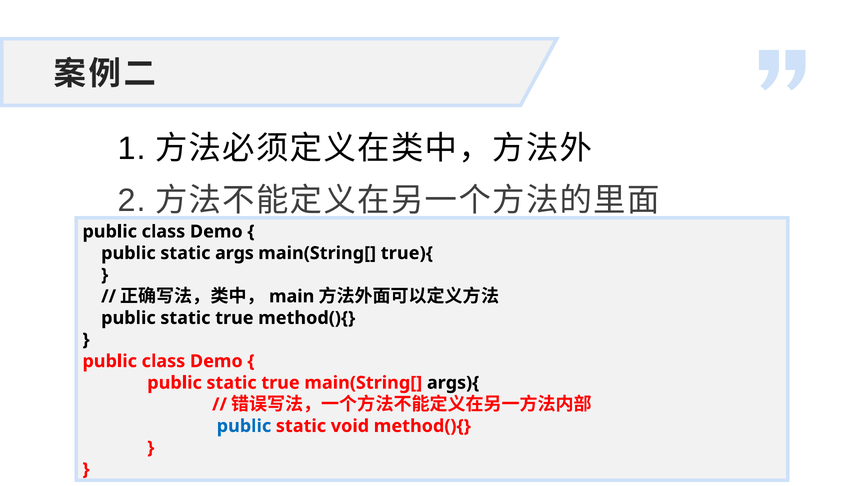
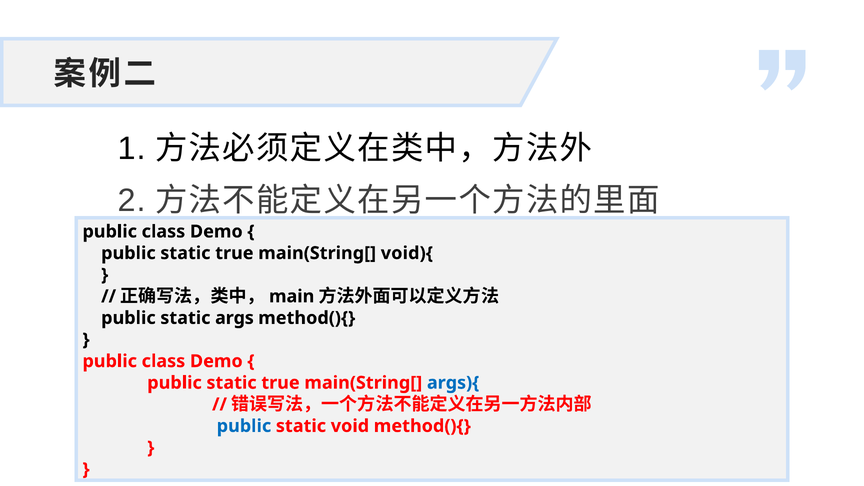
args at (234, 253): args -> true
true){: true){ -> void){
true at (234, 318): true -> args
args){ colour: black -> blue
